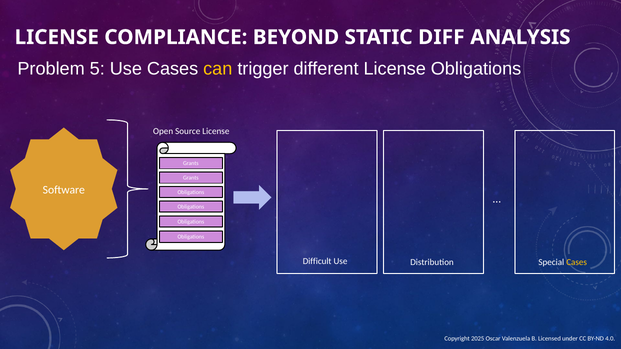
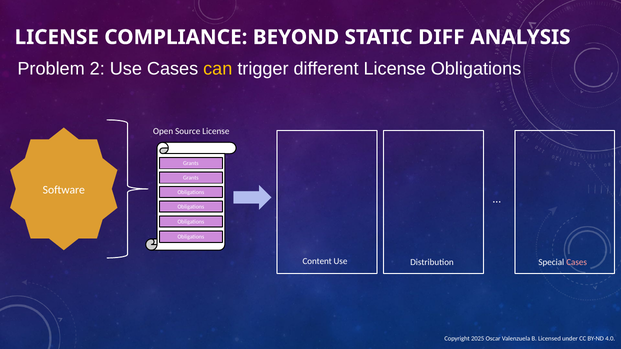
5: 5 -> 2
Difficult: Difficult -> Content
Cases at (577, 262) colour: yellow -> pink
